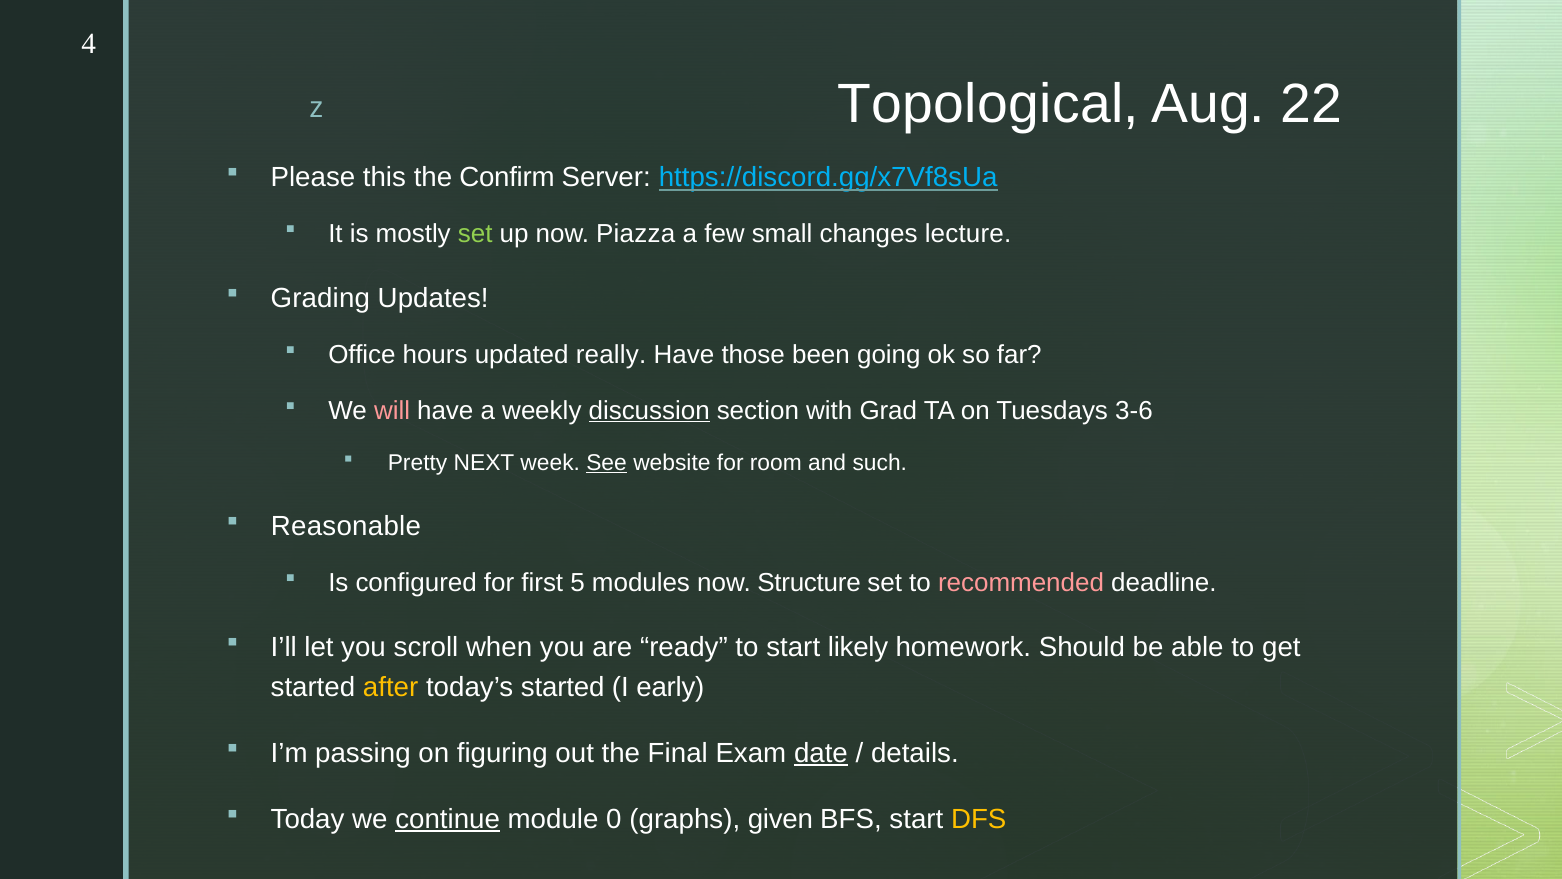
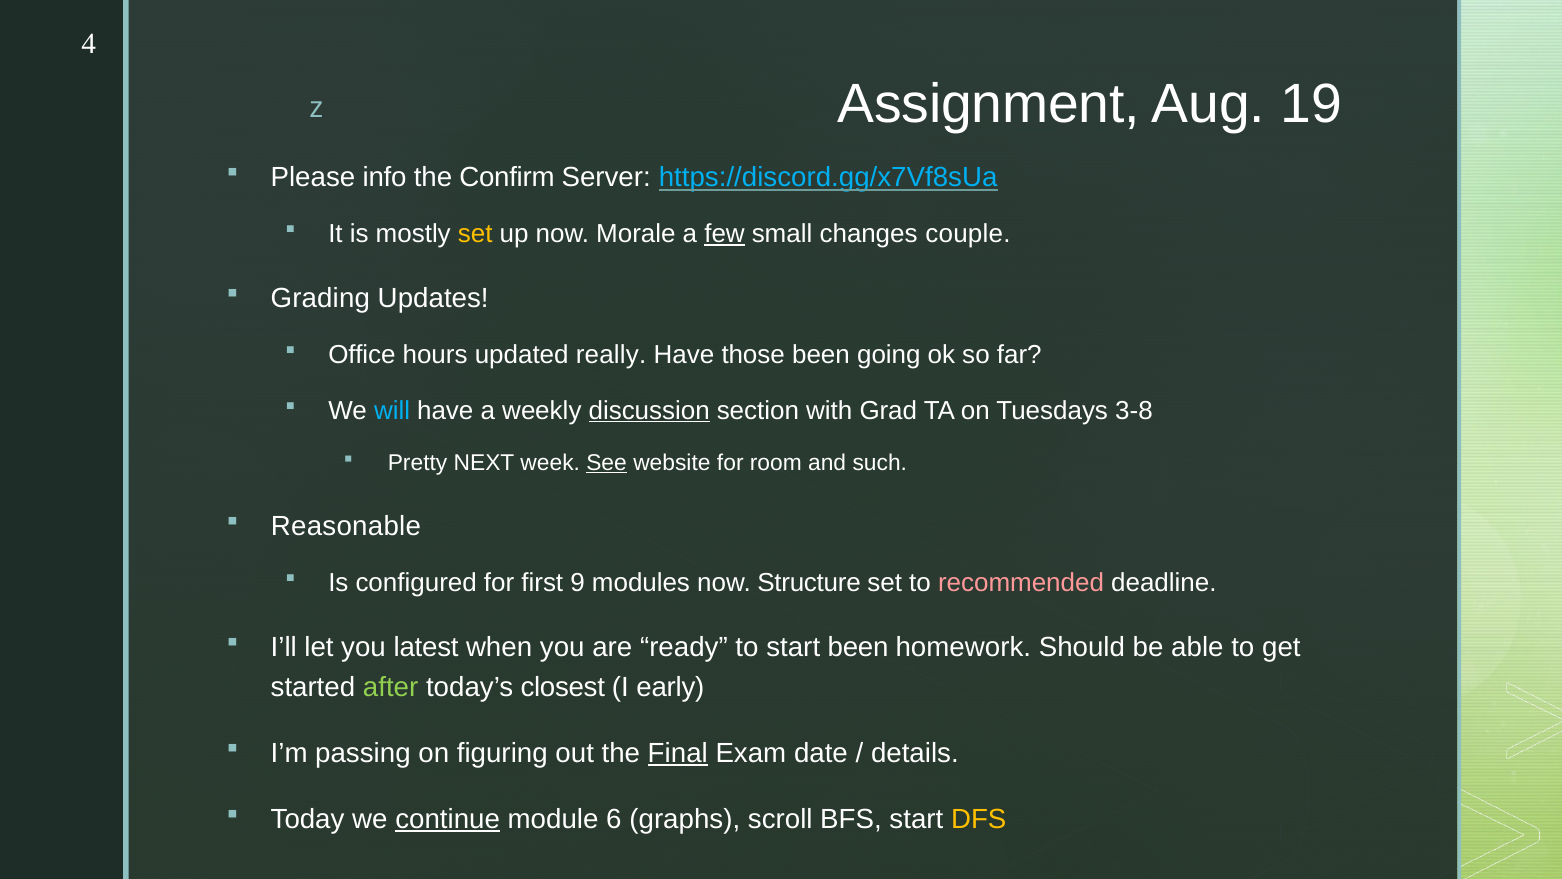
Topological: Topological -> Assignment
22: 22 -> 19
this: this -> info
set at (475, 234) colour: light green -> yellow
Piazza: Piazza -> Morale
few underline: none -> present
lecture: lecture -> couple
will colour: pink -> light blue
3-6: 3-6 -> 3-8
5: 5 -> 9
scroll: scroll -> latest
start likely: likely -> been
after colour: yellow -> light green
today’s started: started -> closest
Final underline: none -> present
date underline: present -> none
0: 0 -> 6
given: given -> scroll
